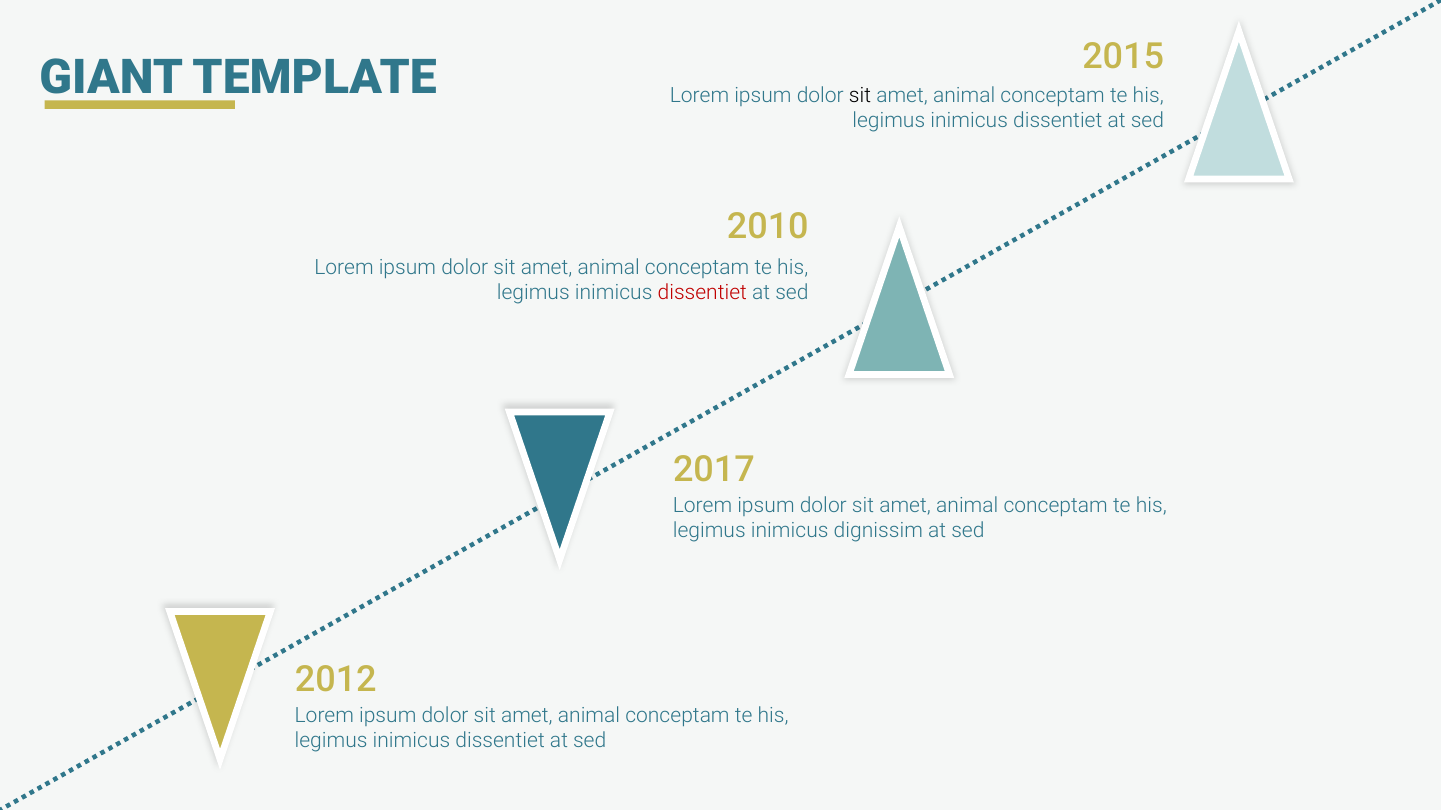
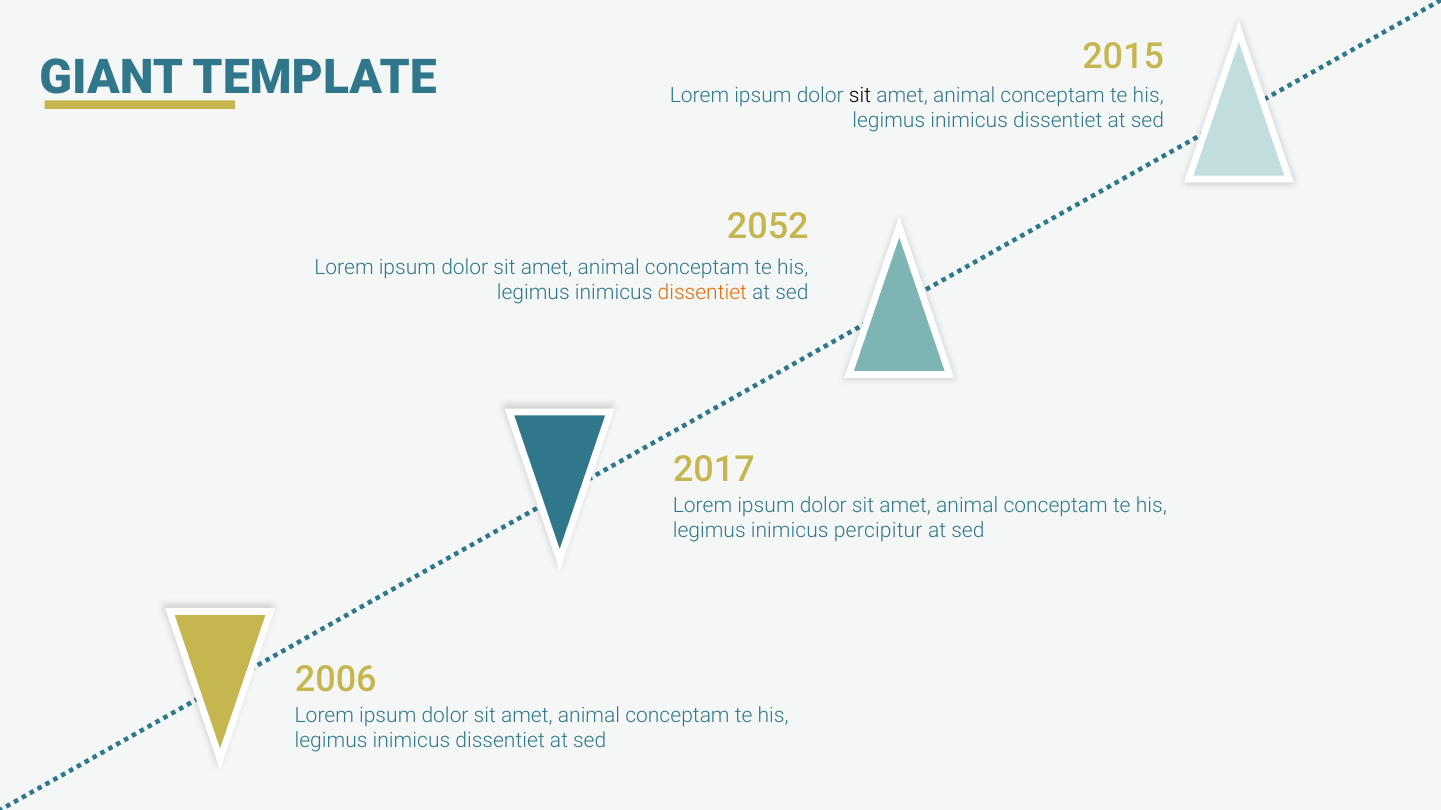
2010: 2010 -> 2052
dissentiet at (702, 293) colour: red -> orange
dignissim: dignissim -> percipitur
2012: 2012 -> 2006
